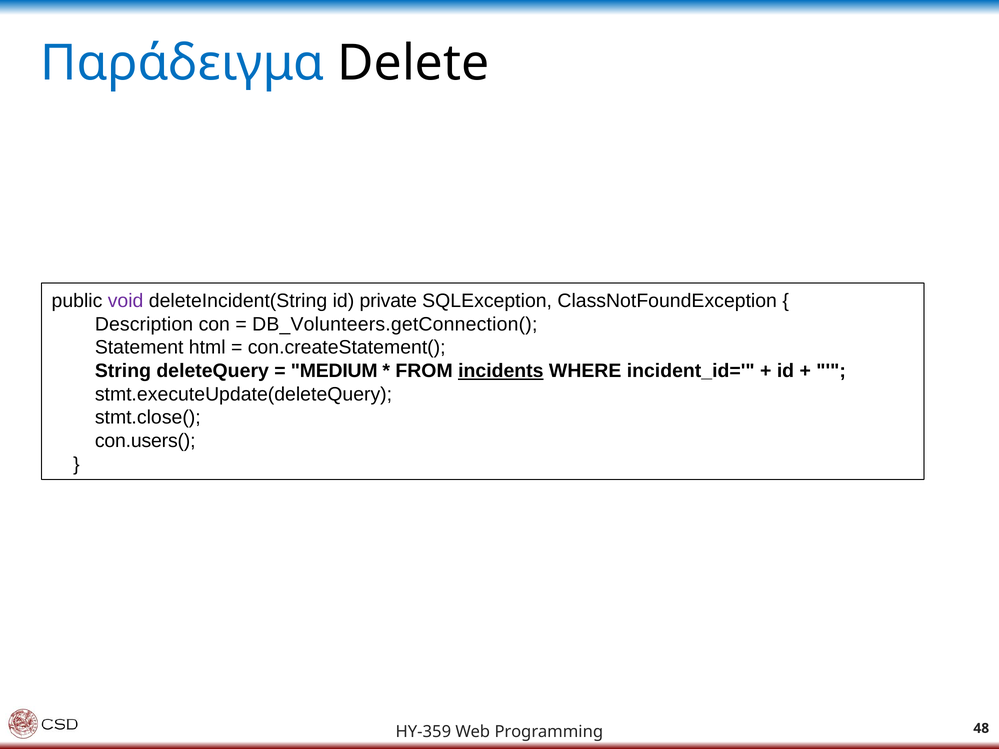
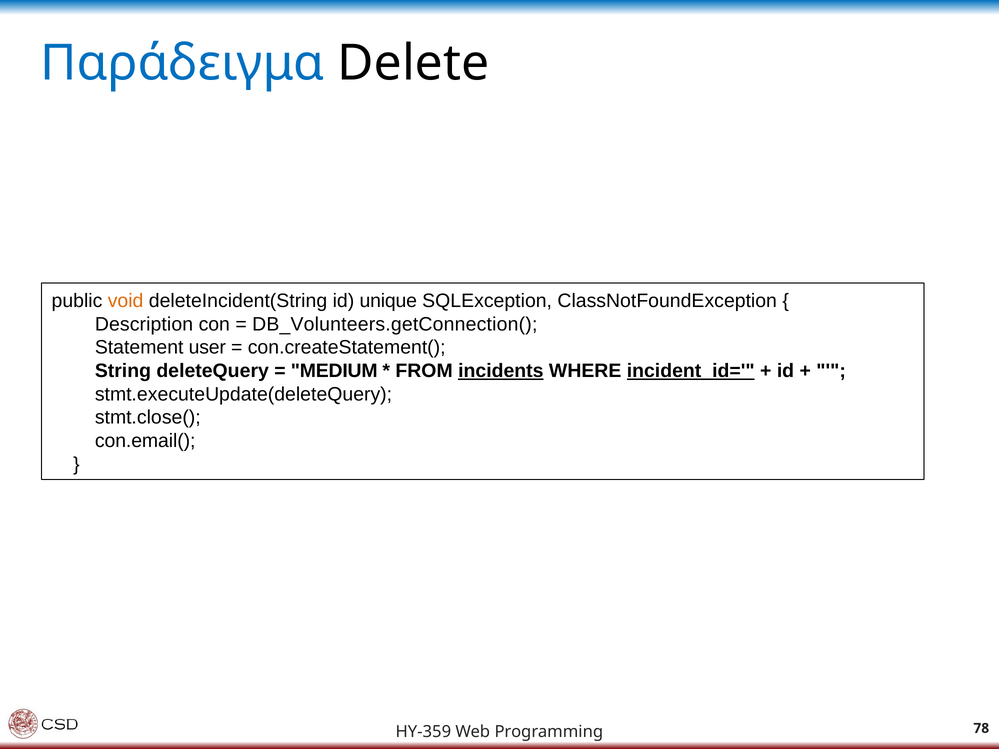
void colour: purple -> orange
private: private -> unique
html: html -> user
incident_id= underline: none -> present
con.users(: con.users( -> con.email(
48: 48 -> 78
